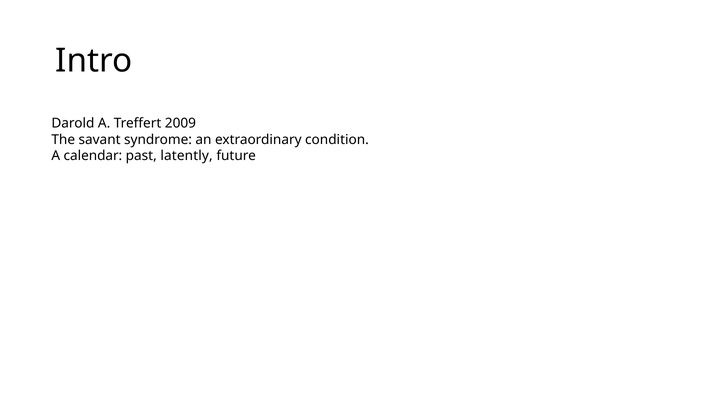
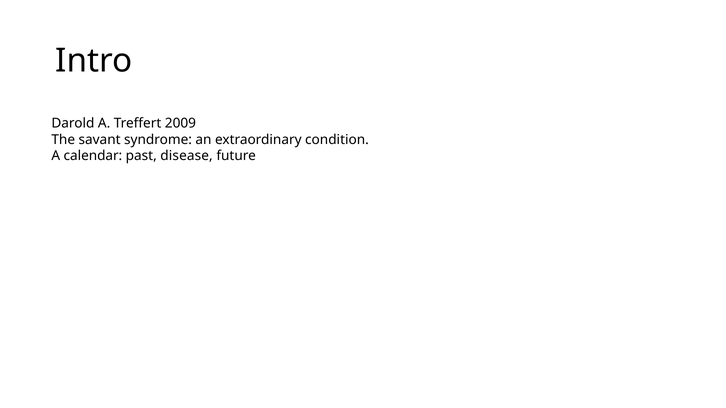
latently: latently -> disease
